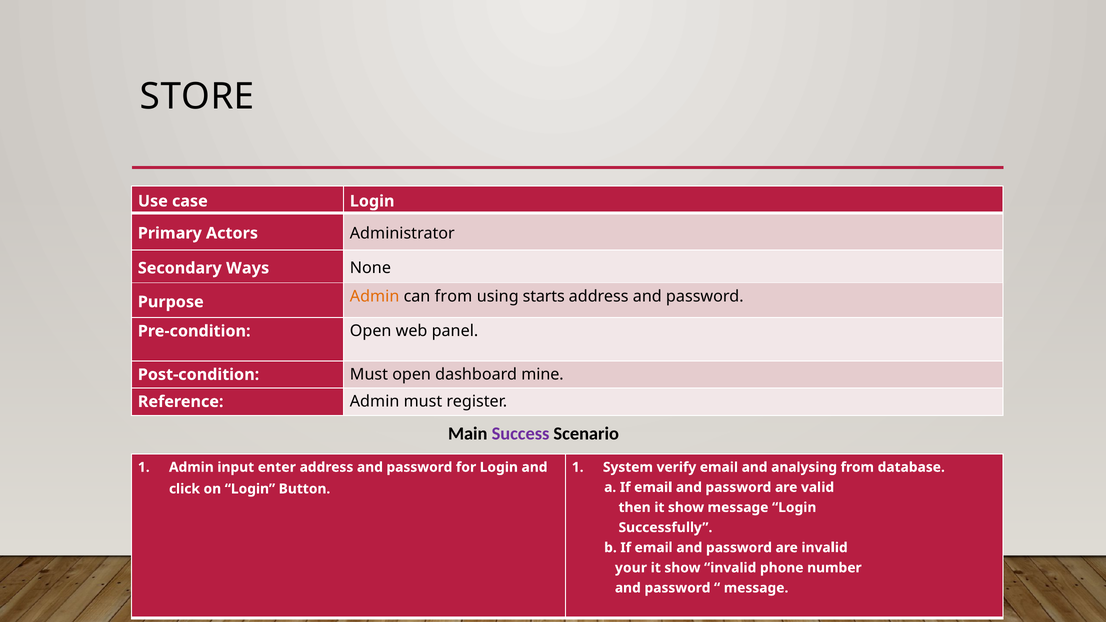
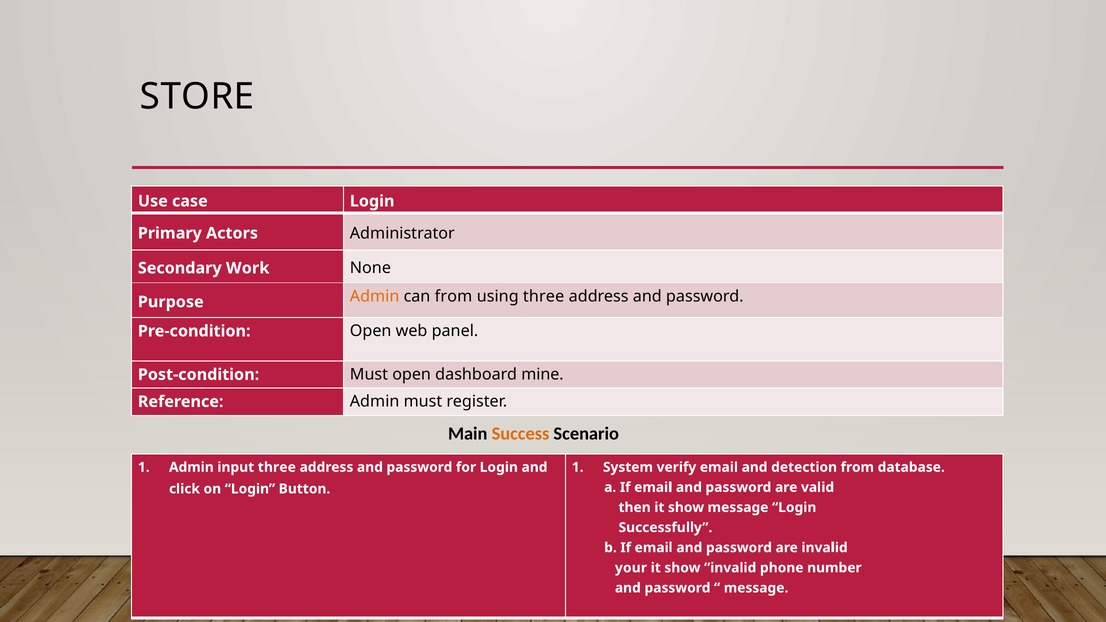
Ways: Ways -> Work
using starts: starts -> three
Success colour: purple -> orange
input enter: enter -> three
analysing: analysing -> detection
